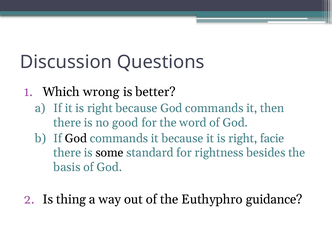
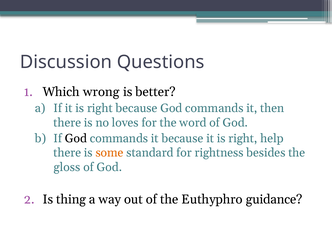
good: good -> loves
facie: facie -> help
some colour: black -> orange
basis: basis -> gloss
